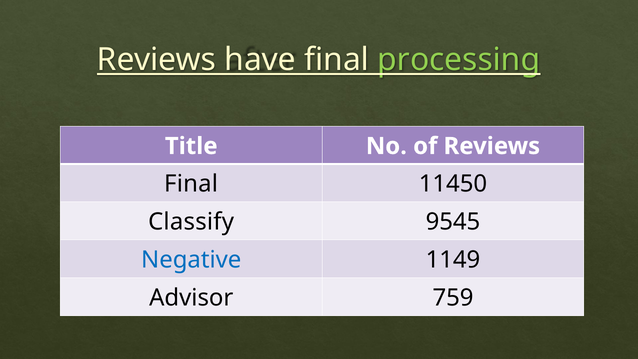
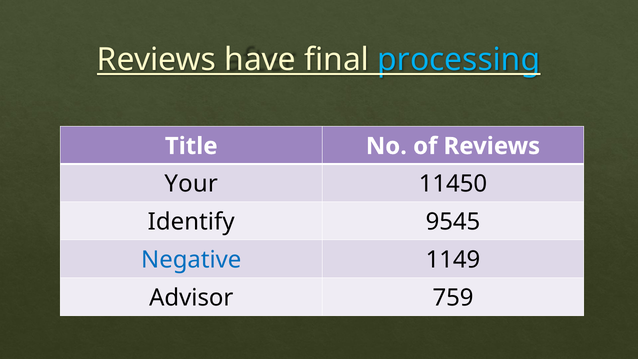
processing colour: light green -> light blue
Final at (191, 184): Final -> Your
Classify: Classify -> Identify
